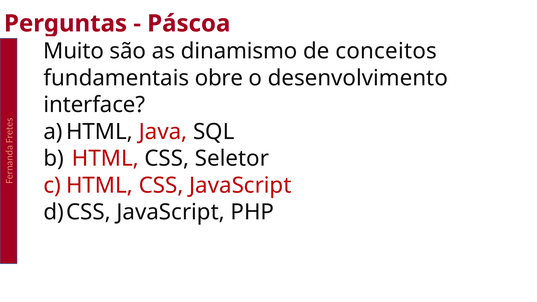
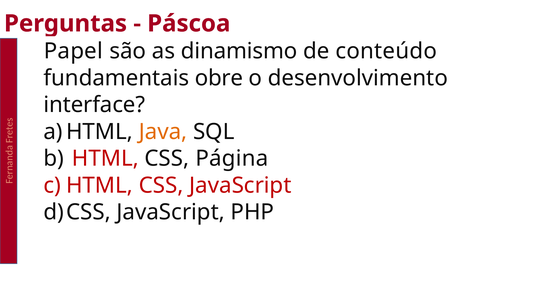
Muito: Muito -> Papel
conceitos: conceitos -> conteúdo
Java colour: red -> orange
Seletor: Seletor -> Página
